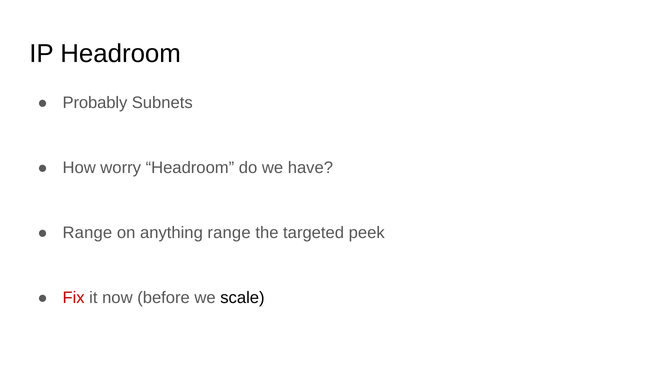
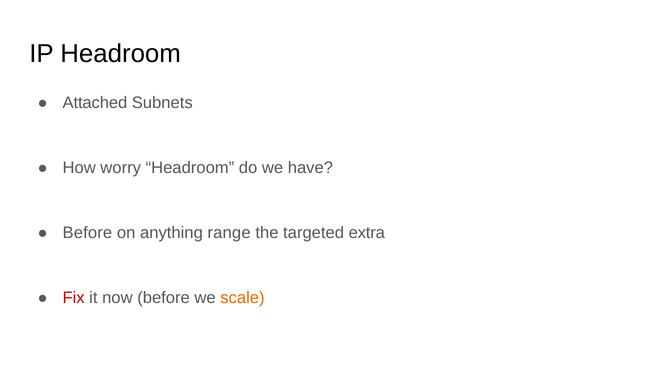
Probably: Probably -> Attached
Range at (87, 233): Range -> Before
peek: peek -> extra
scale colour: black -> orange
